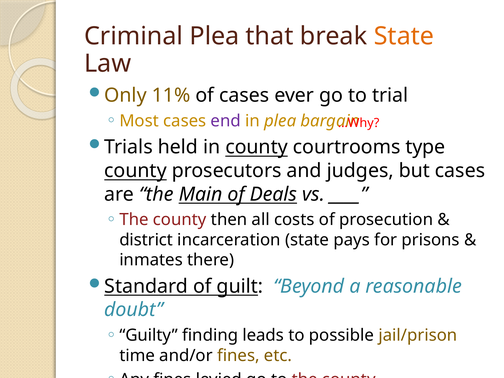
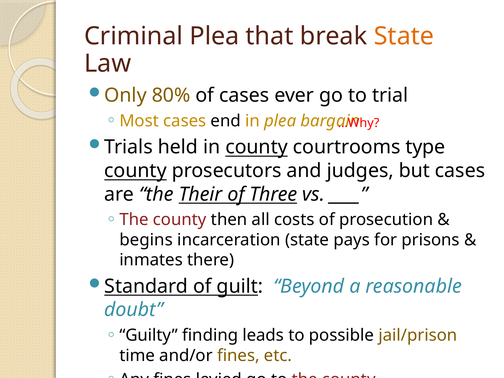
11%: 11% -> 80%
end colour: purple -> black
Main: Main -> Their
Deals: Deals -> Three
district: district -> begins
